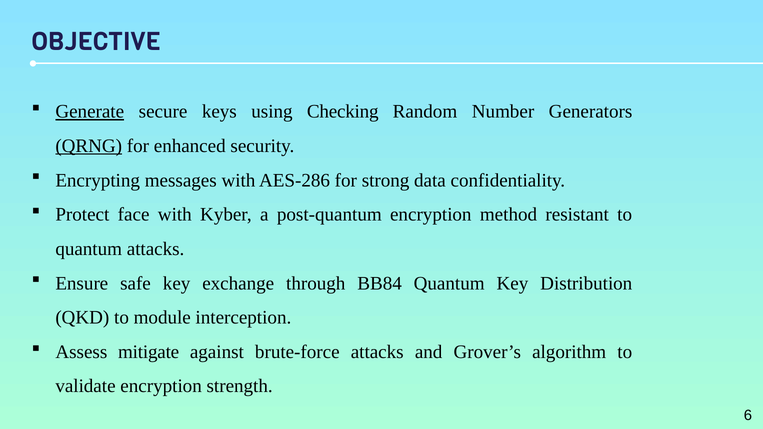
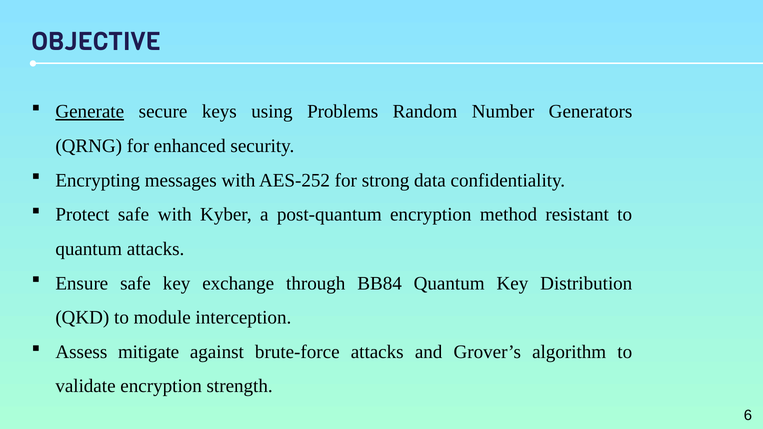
Checking: Checking -> Problems
QRNG underline: present -> none
AES-286: AES-286 -> AES-252
Protect face: face -> safe
